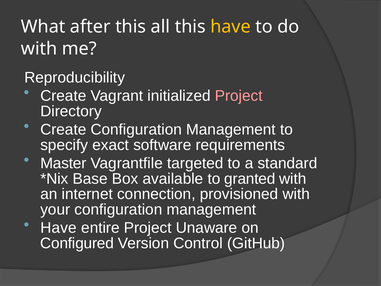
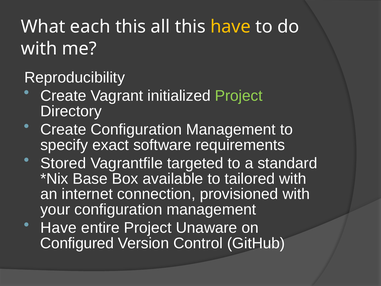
after: after -> each
Project at (239, 96) colour: pink -> light green
Master: Master -> Stored
granted: granted -> tailored
